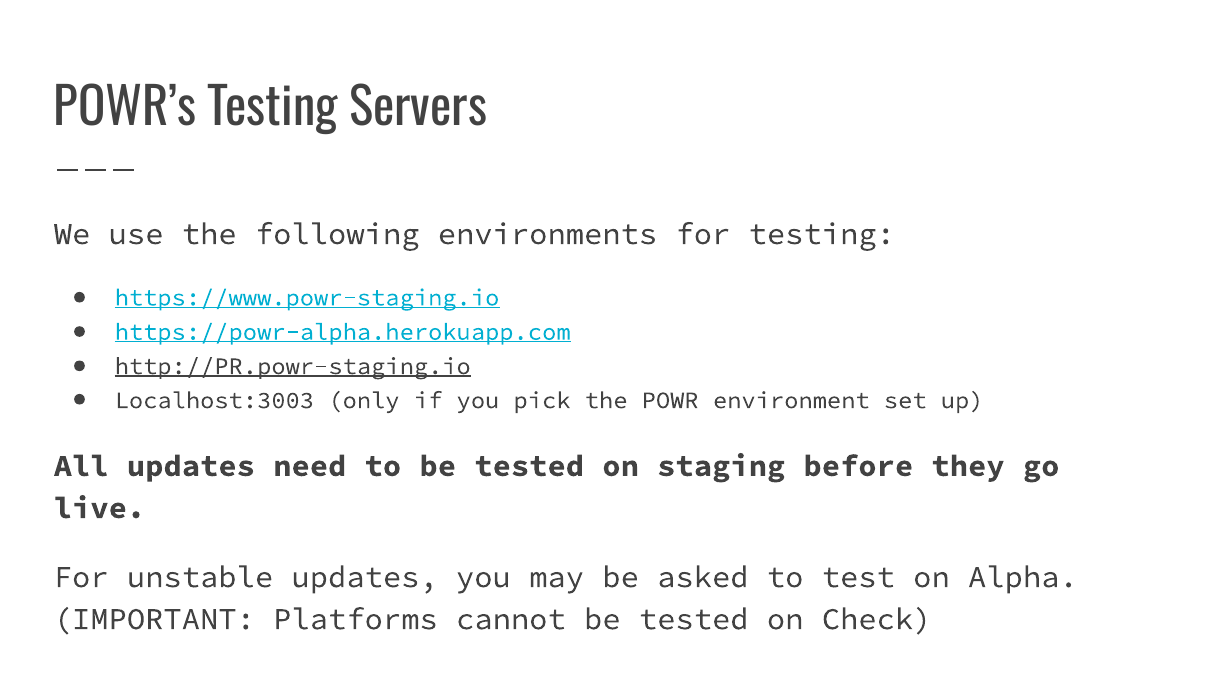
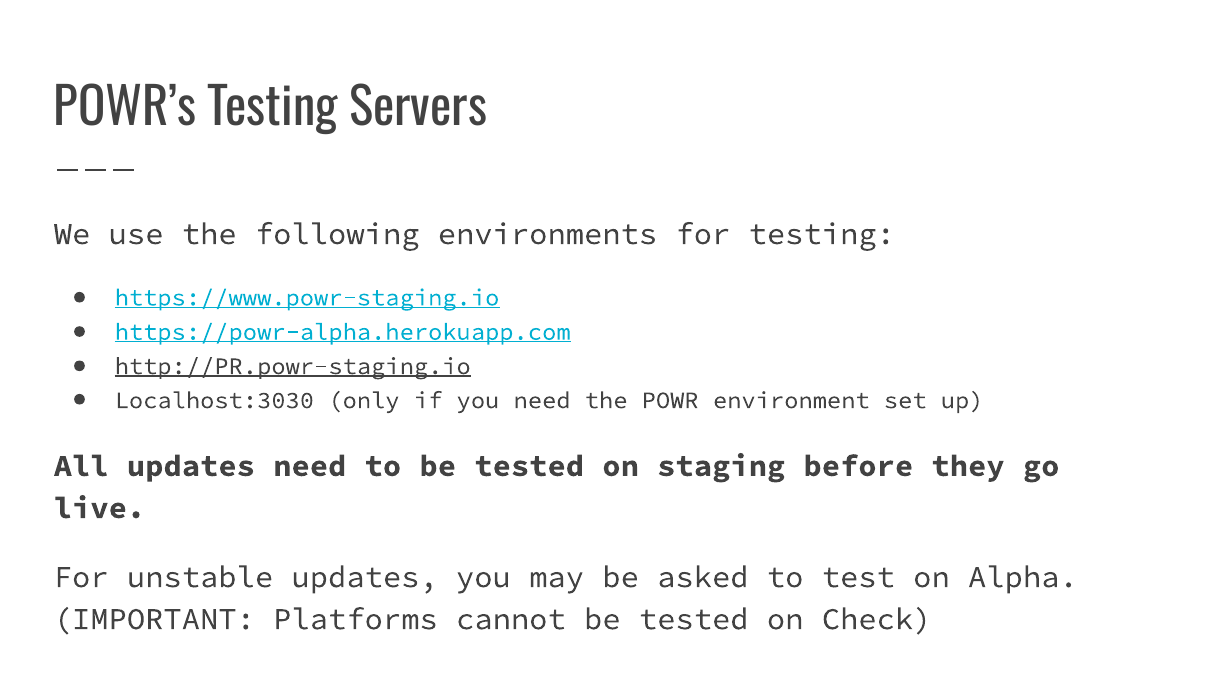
Localhost:3003: Localhost:3003 -> Localhost:3030
you pick: pick -> need
